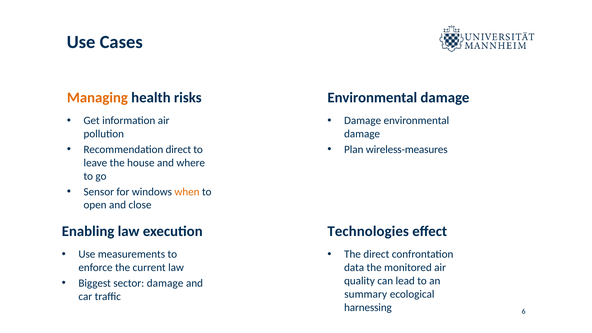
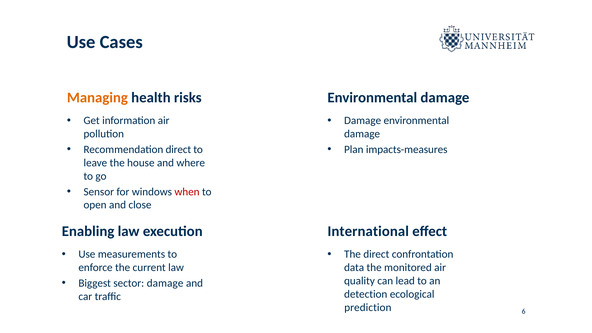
wireless-measures: wireless-measures -> impacts-measures
when colour: orange -> red
Technologies: Technologies -> International
summary: summary -> detection
harnessing: harnessing -> prediction
